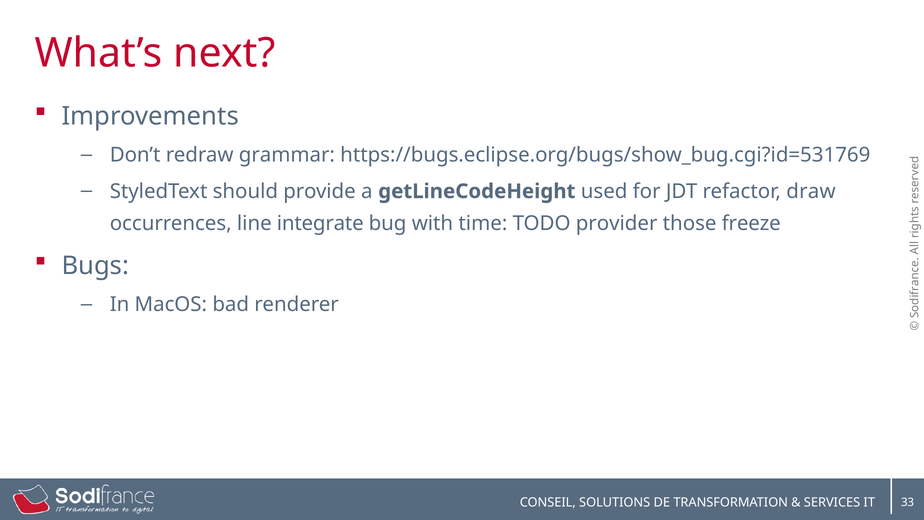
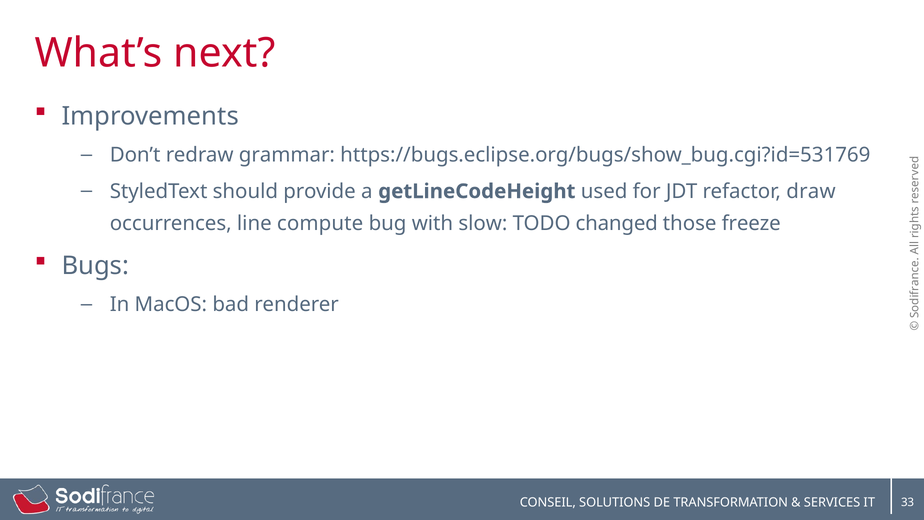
integrate: integrate -> compute
time: time -> slow
provider: provider -> changed
